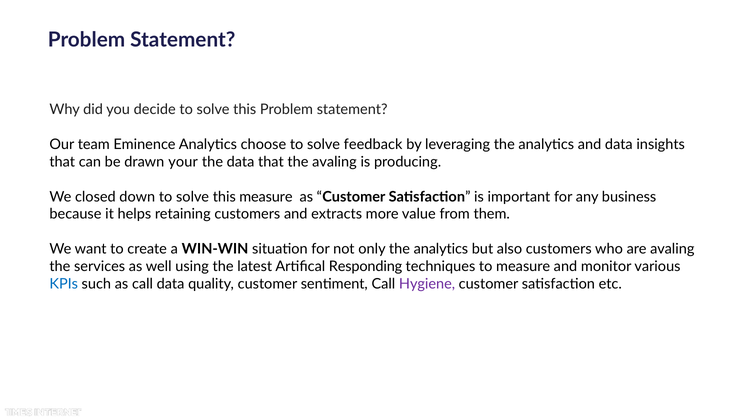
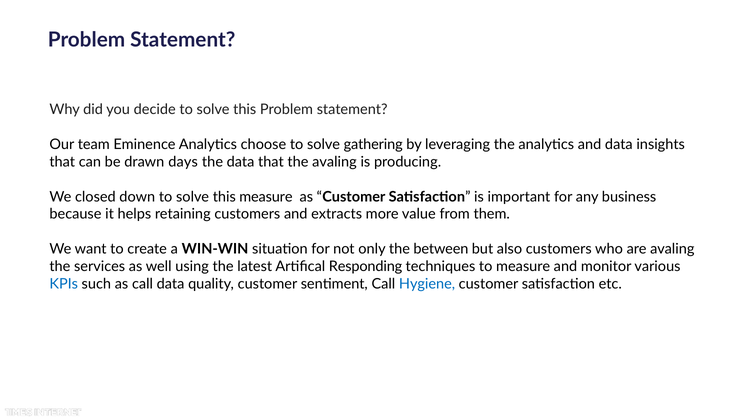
feedback: feedback -> gathering
your: your -> days
only the analytics: analytics -> between
Hygiene colour: purple -> blue
